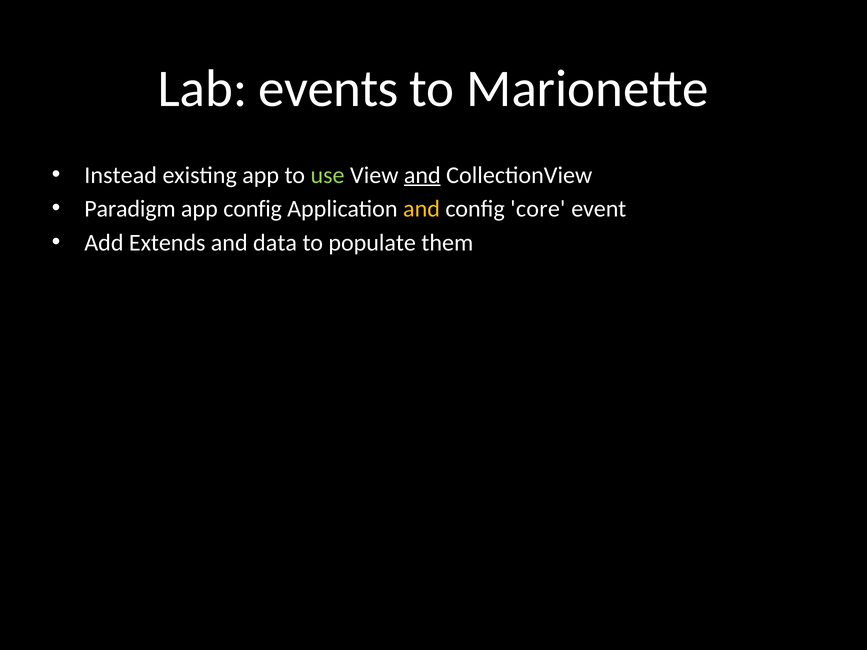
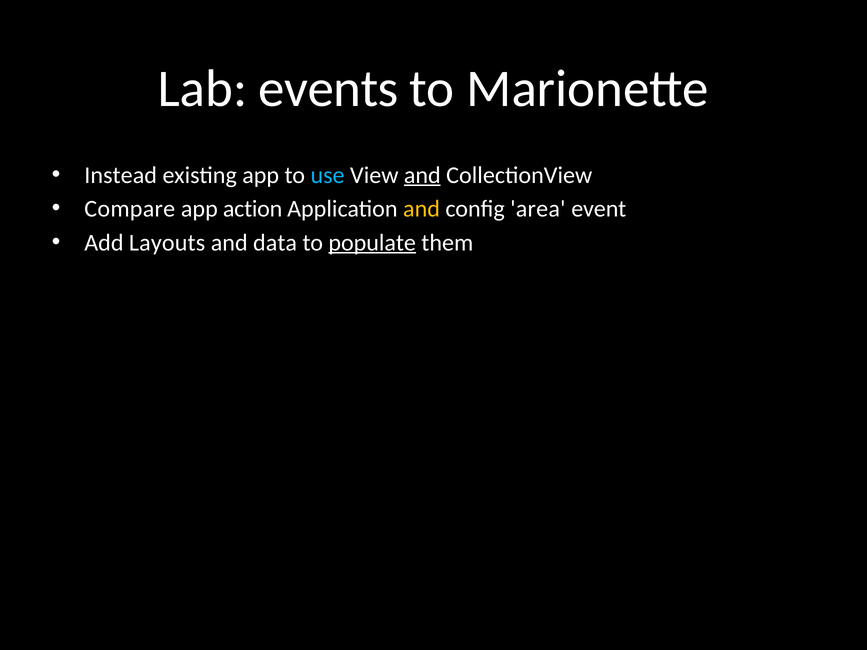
use colour: light green -> light blue
Paradigm: Paradigm -> Compare
app config: config -> action
core: core -> area
Extends: Extends -> Layouts
populate underline: none -> present
